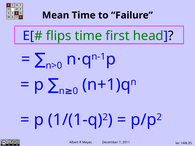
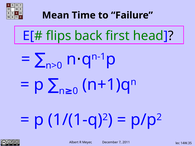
flips time: time -> back
